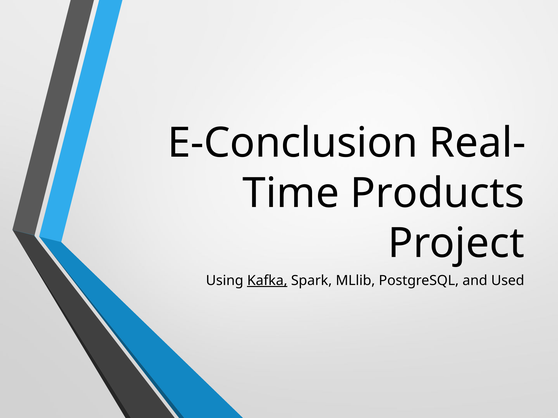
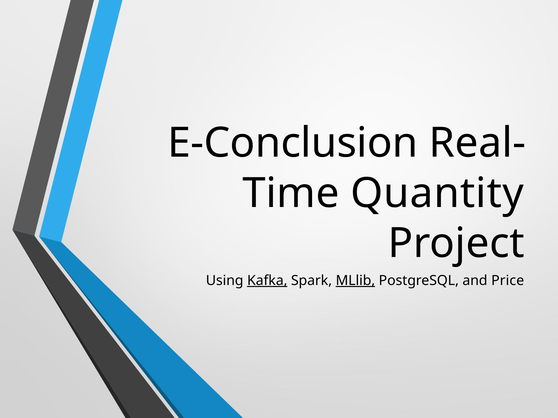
Products: Products -> Quantity
MLlib underline: none -> present
Used: Used -> Price
